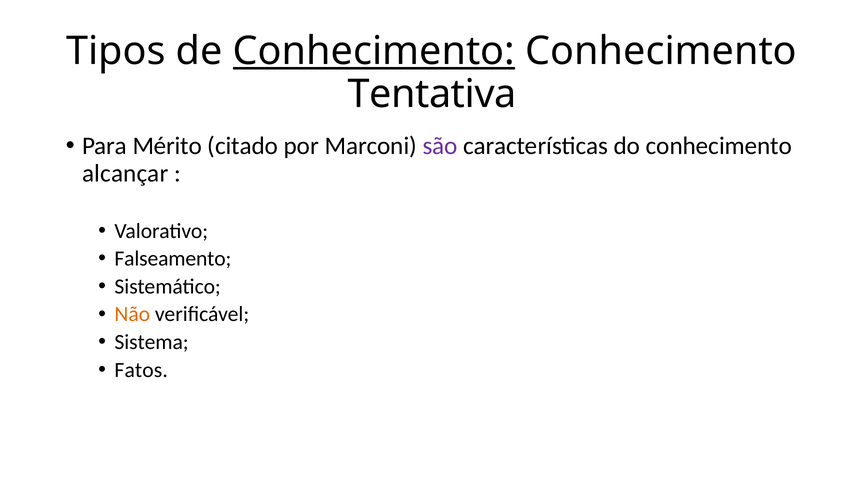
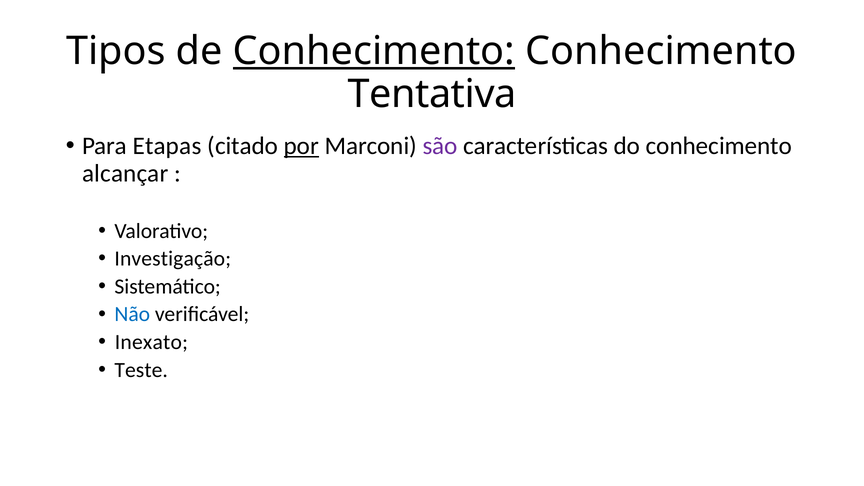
Mérito: Mérito -> Etapas
por underline: none -> present
Falseamento: Falseamento -> Investigação
Não colour: orange -> blue
Sistema: Sistema -> Inexato
Fatos: Fatos -> Teste
